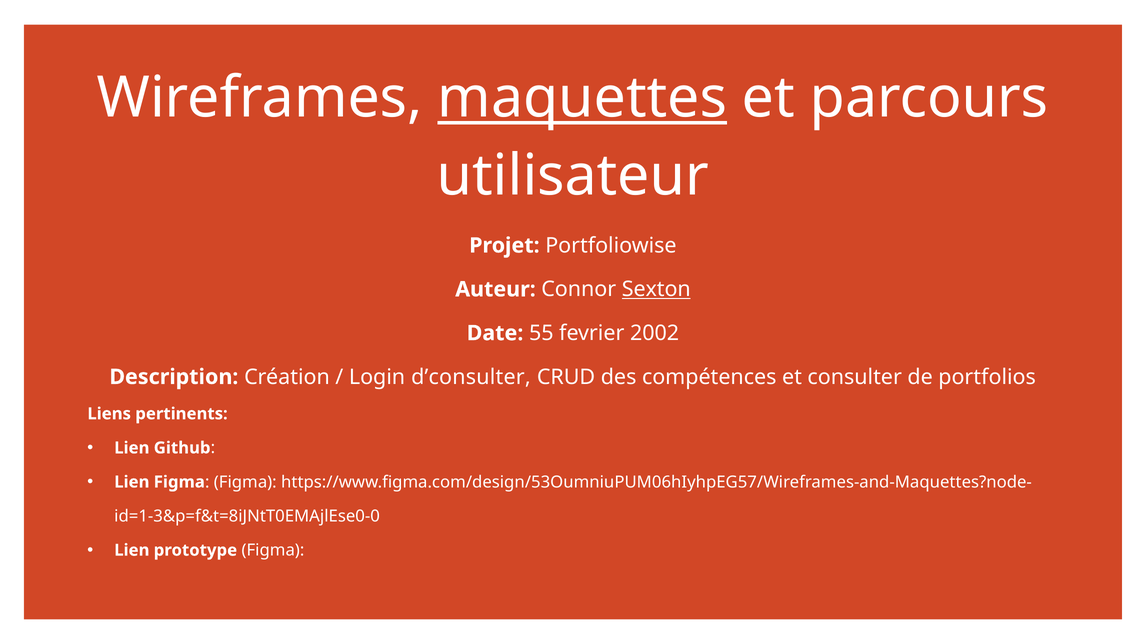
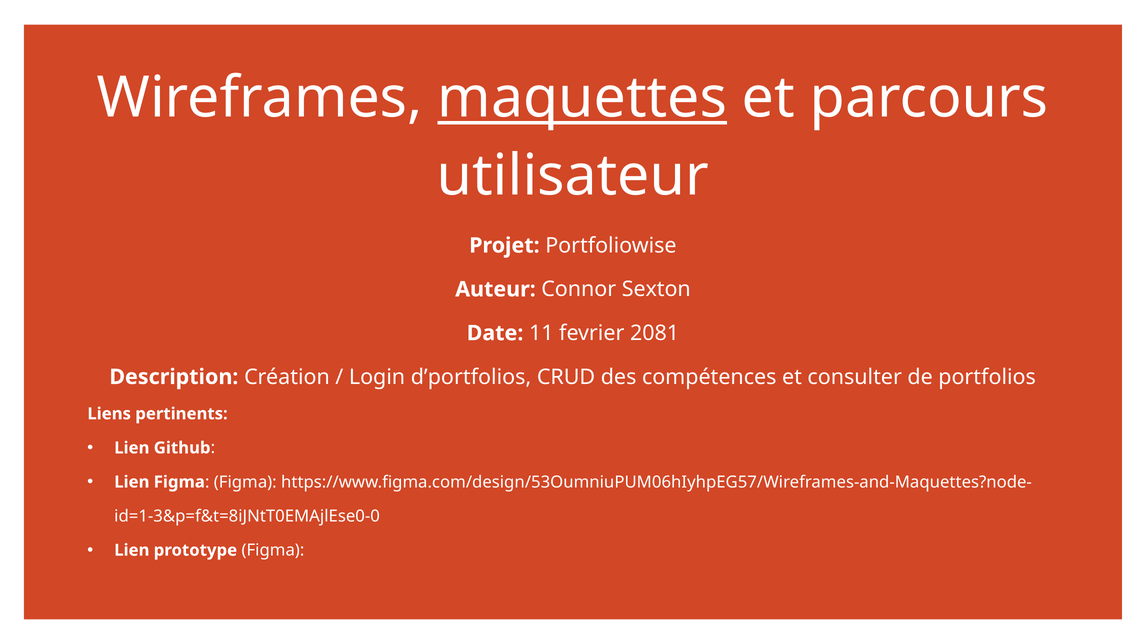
Sexton underline: present -> none
55: 55 -> 11
2002: 2002 -> 2081
d’consulter: d’consulter -> d’portfolios
